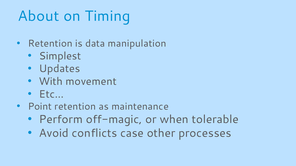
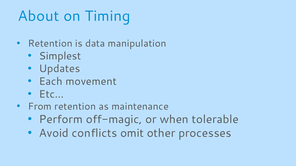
With: With -> Each
Point: Point -> From
case: case -> omit
